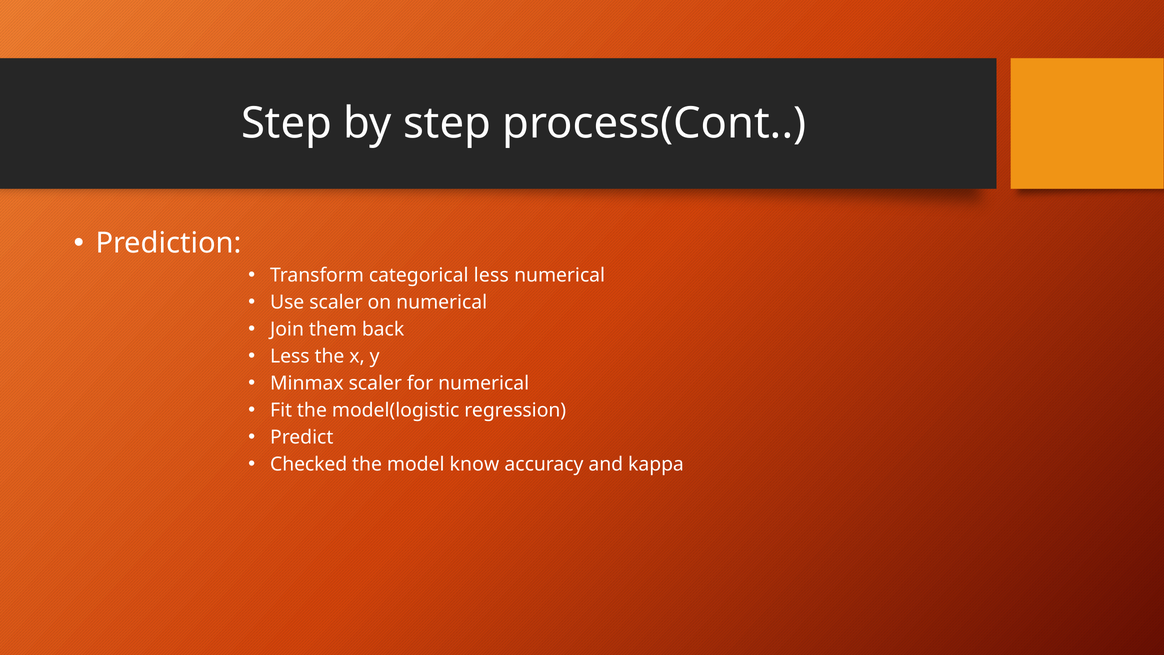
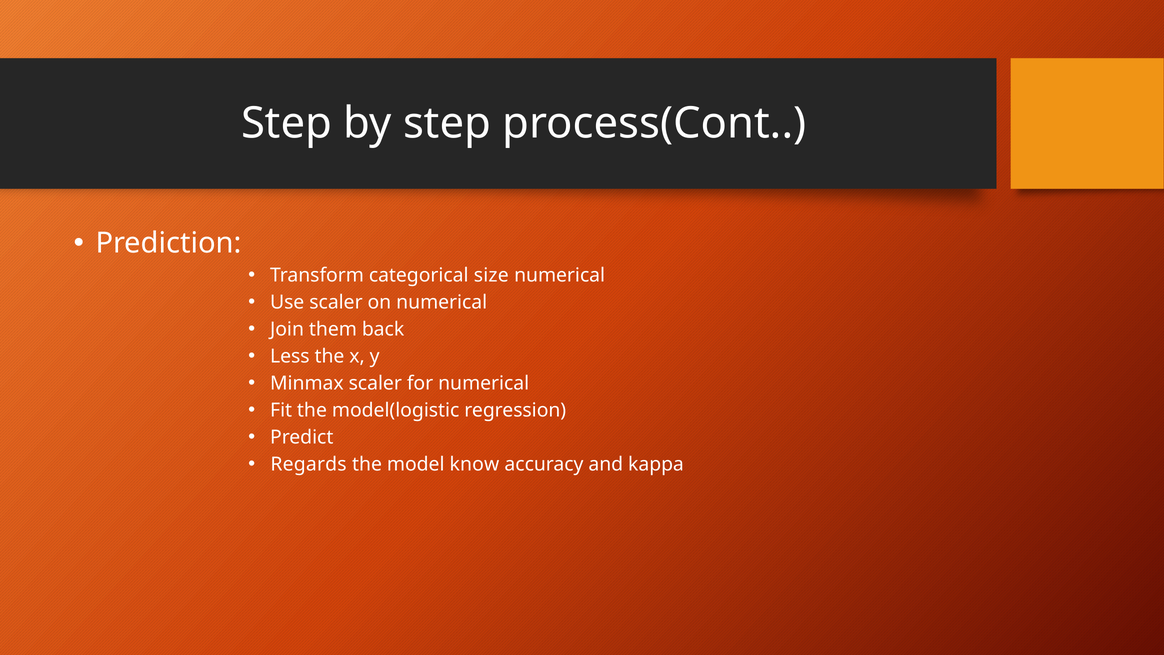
categorical less: less -> size
Checked: Checked -> Regards
